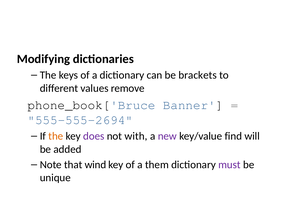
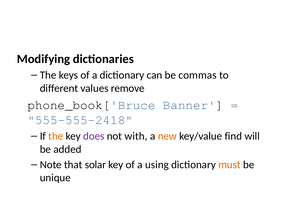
brackets: brackets -> commas
555-555-2694: 555-555-2694 -> 555-555-2418
new colour: purple -> orange
wind: wind -> solar
them: them -> using
must colour: purple -> orange
